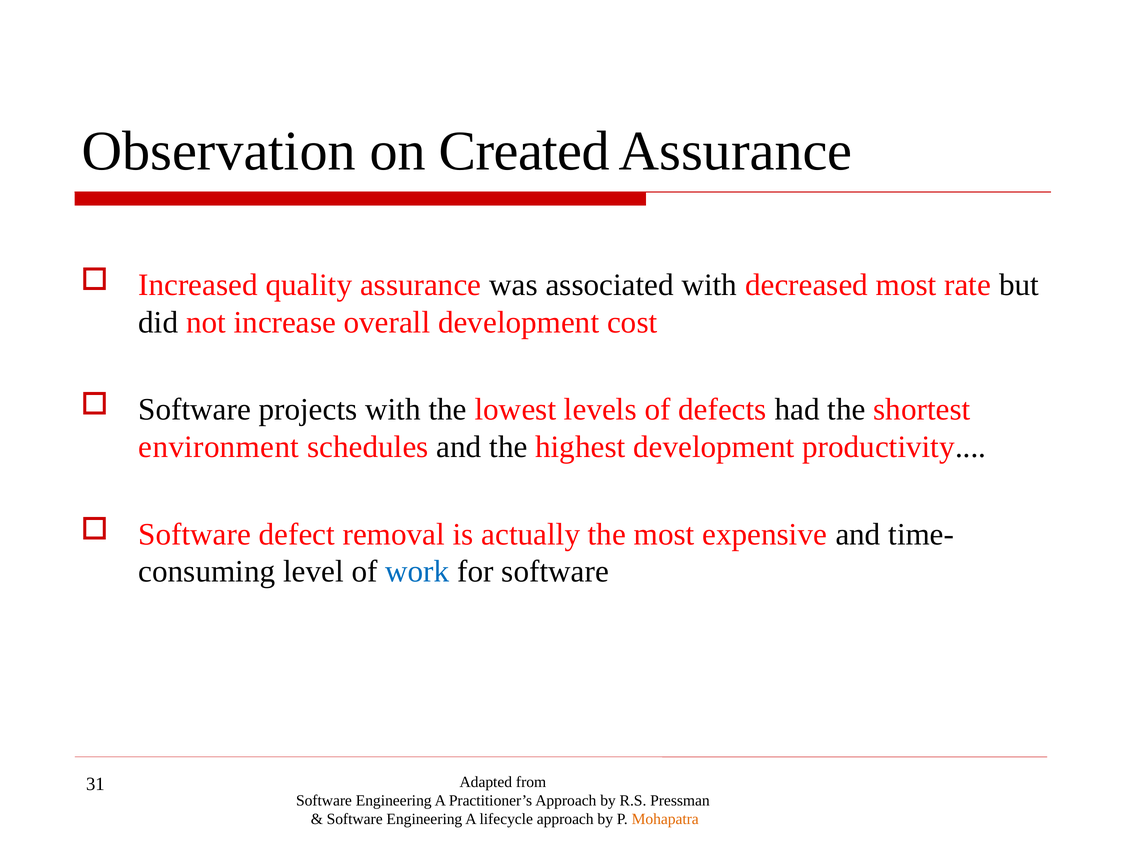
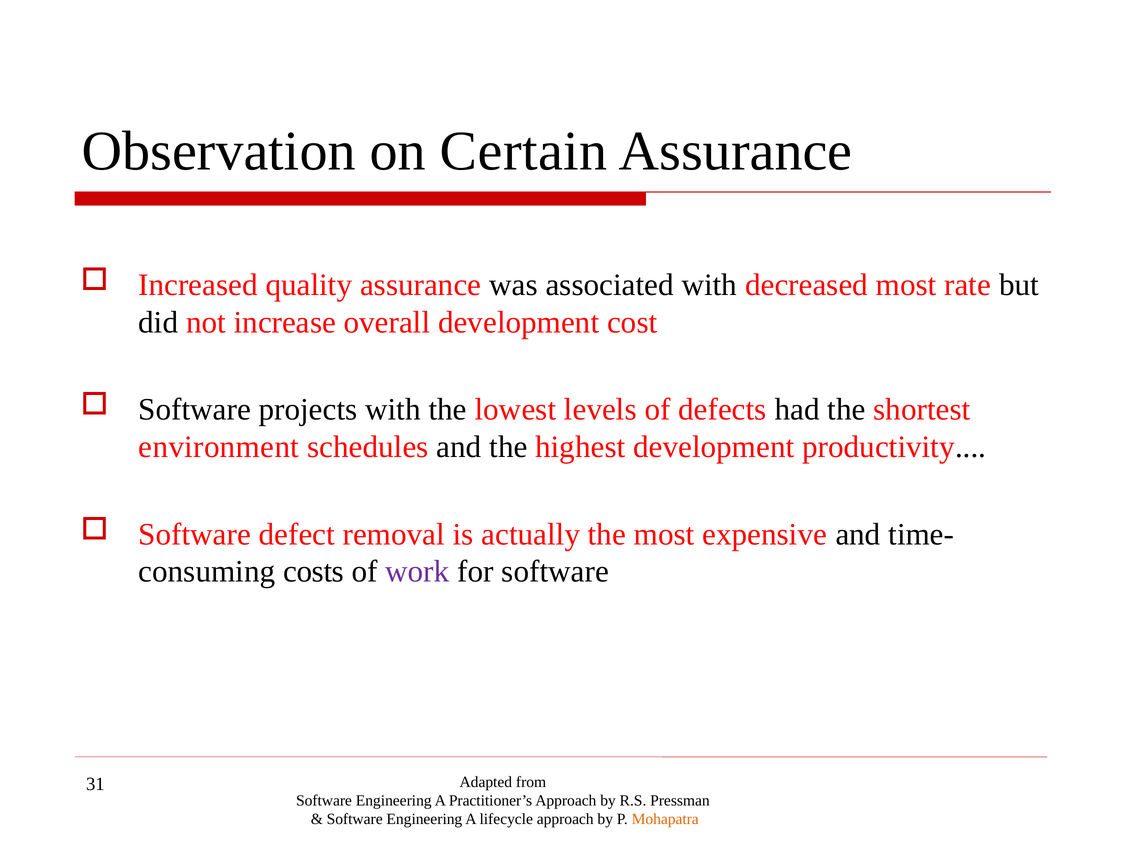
Created: Created -> Certain
level: level -> costs
work colour: blue -> purple
